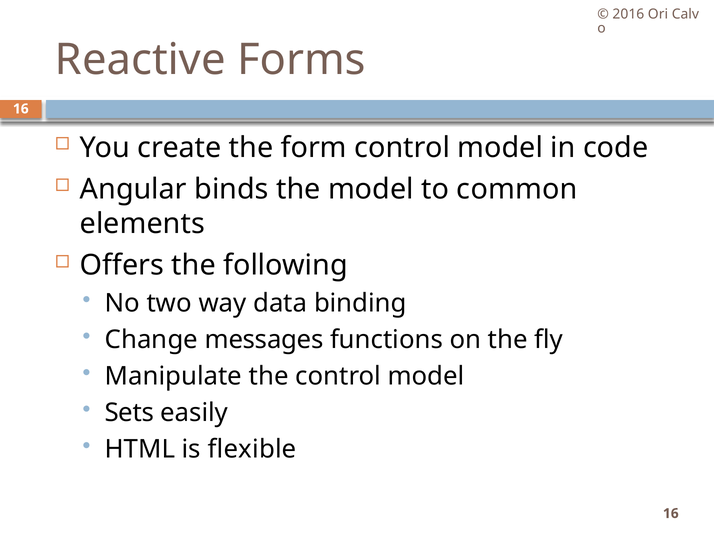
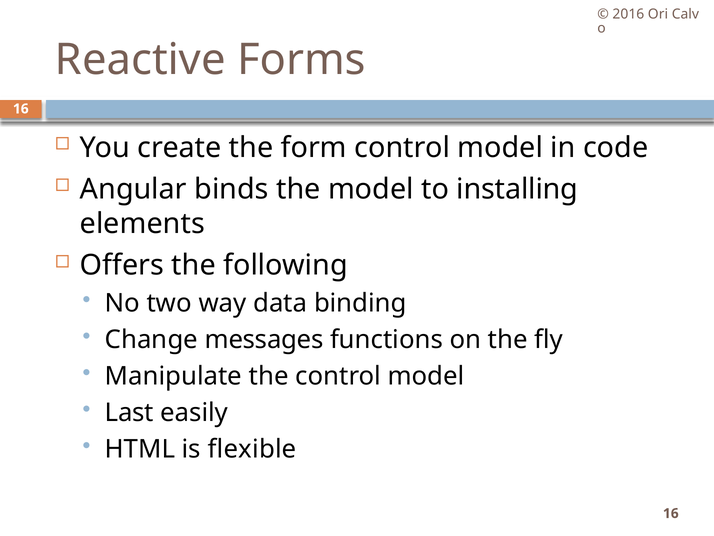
common: common -> installing
Sets: Sets -> Last
